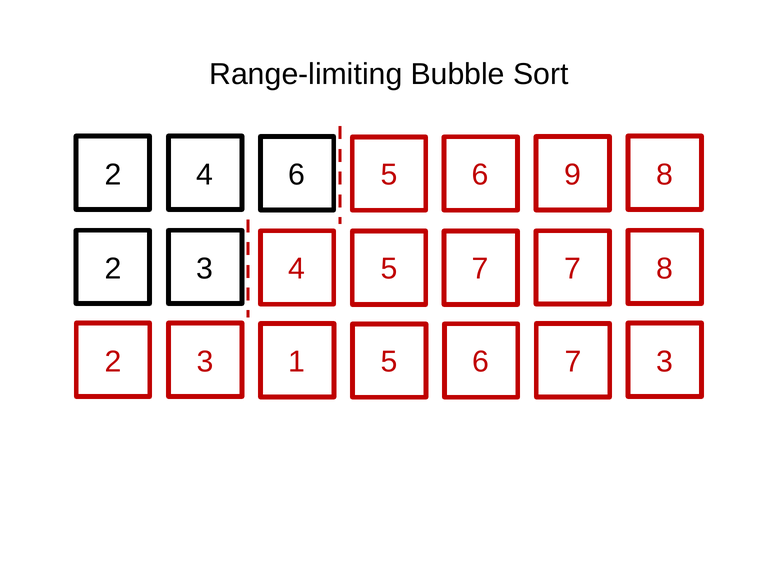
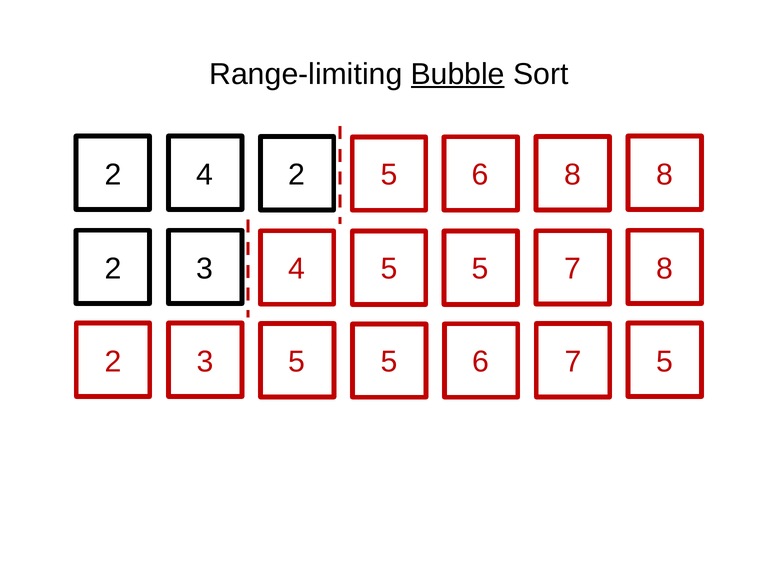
Bubble underline: none -> present
4 6: 6 -> 2
6 9: 9 -> 8
4 5 7: 7 -> 5
3 1: 1 -> 5
7 3: 3 -> 5
